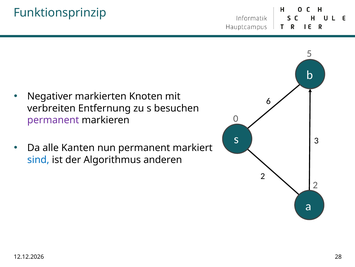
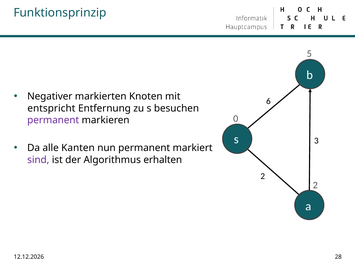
verbreiten: verbreiten -> entspricht
sind colour: blue -> purple
anderen: anderen -> erhalten
